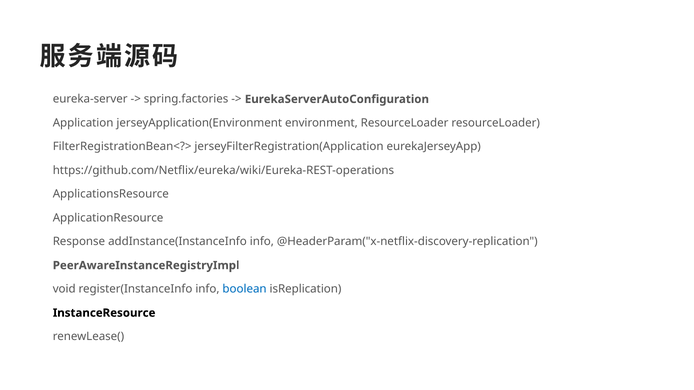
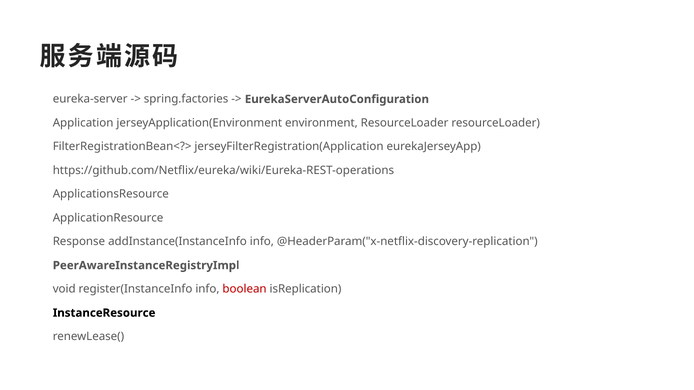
boolean colour: blue -> red
